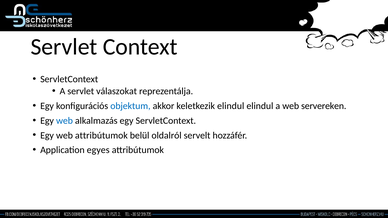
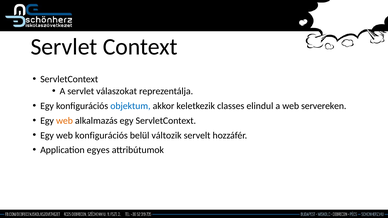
keletkezik elindul: elindul -> classes
web at (64, 121) colour: blue -> orange
web attribútumok: attribútumok -> konfigurációs
oldalról: oldalról -> változik
